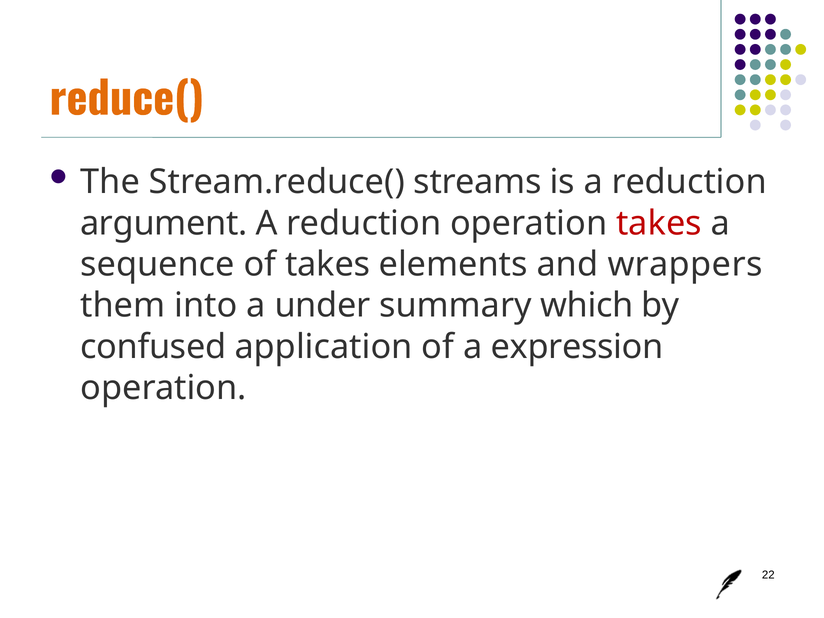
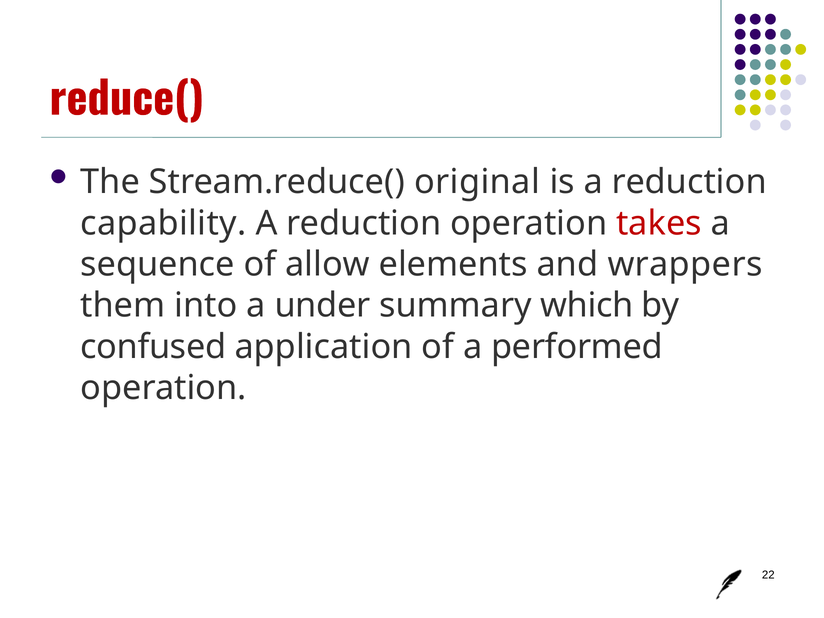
reduce( colour: orange -> red
streams: streams -> original
argument: argument -> capability
of takes: takes -> allow
expression: expression -> performed
